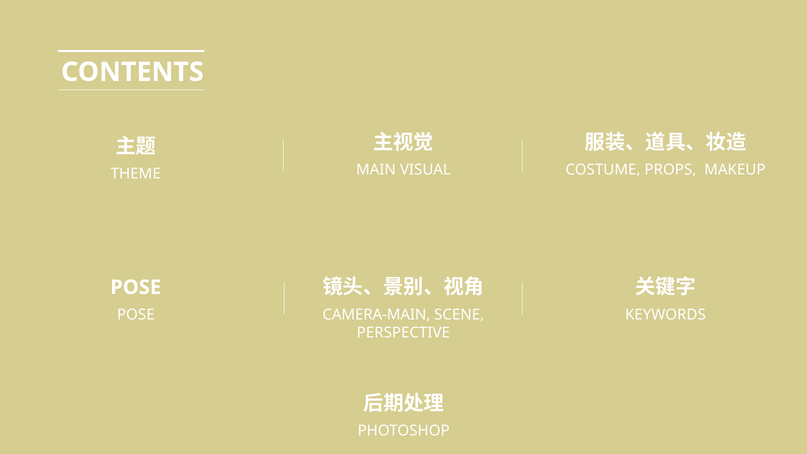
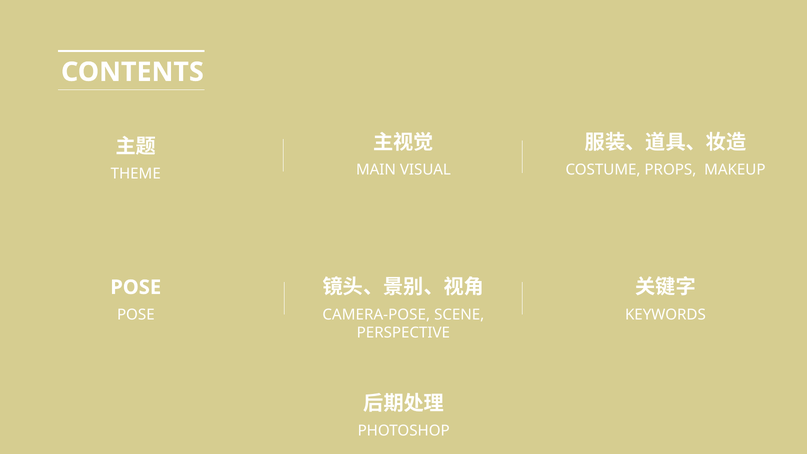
CAMERA-MAIN: CAMERA-MAIN -> CAMERA-POSE
